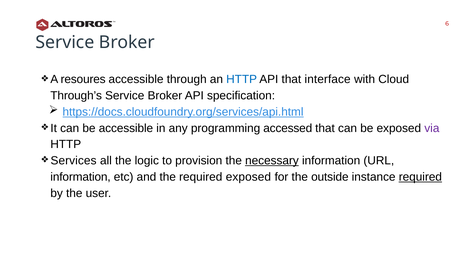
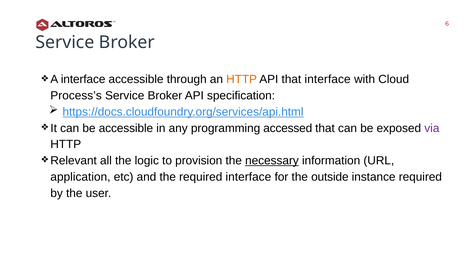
A resoures: resoures -> interface
HTTP at (242, 79) colour: blue -> orange
Through’s: Through’s -> Process’s
Services: Services -> Relevant
information at (81, 177): information -> application
required exposed: exposed -> interface
required at (420, 177) underline: present -> none
